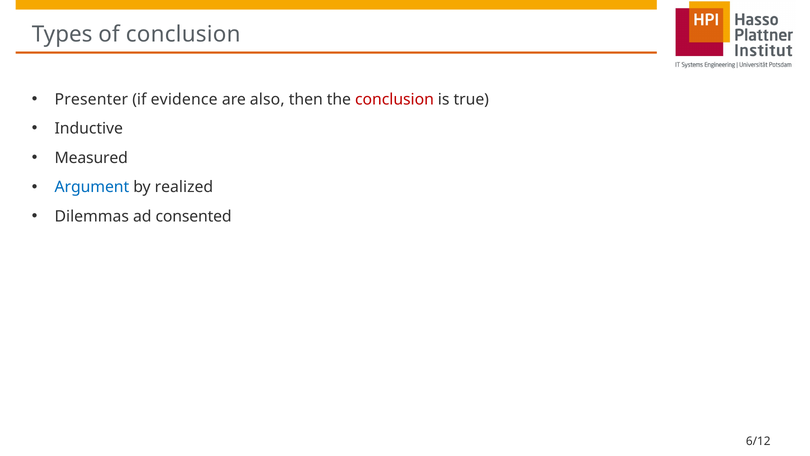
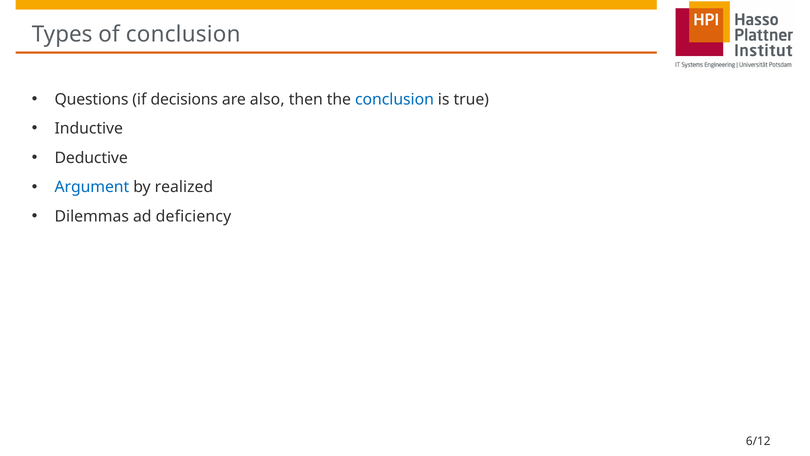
Presenter: Presenter -> Questions
evidence: evidence -> decisions
conclusion at (394, 99) colour: red -> blue
Measured: Measured -> Deductive
consented: consented -> deficiency
